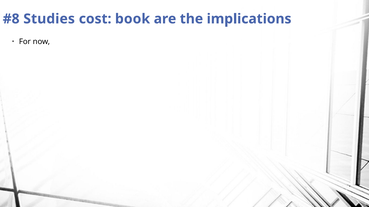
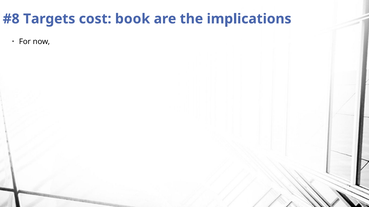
Studies: Studies -> Targets
